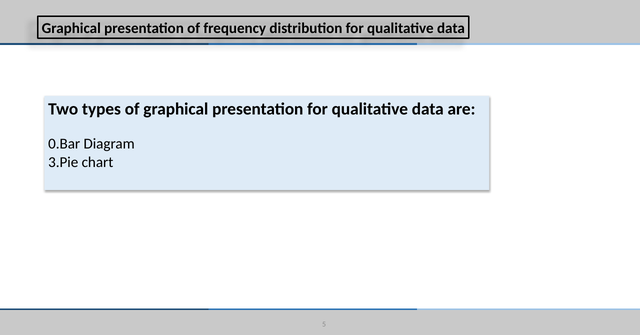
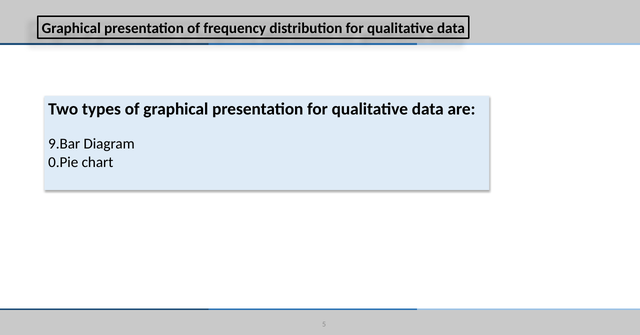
0.Bar: 0.Bar -> 9.Bar
3.Pie: 3.Pie -> 0.Pie
